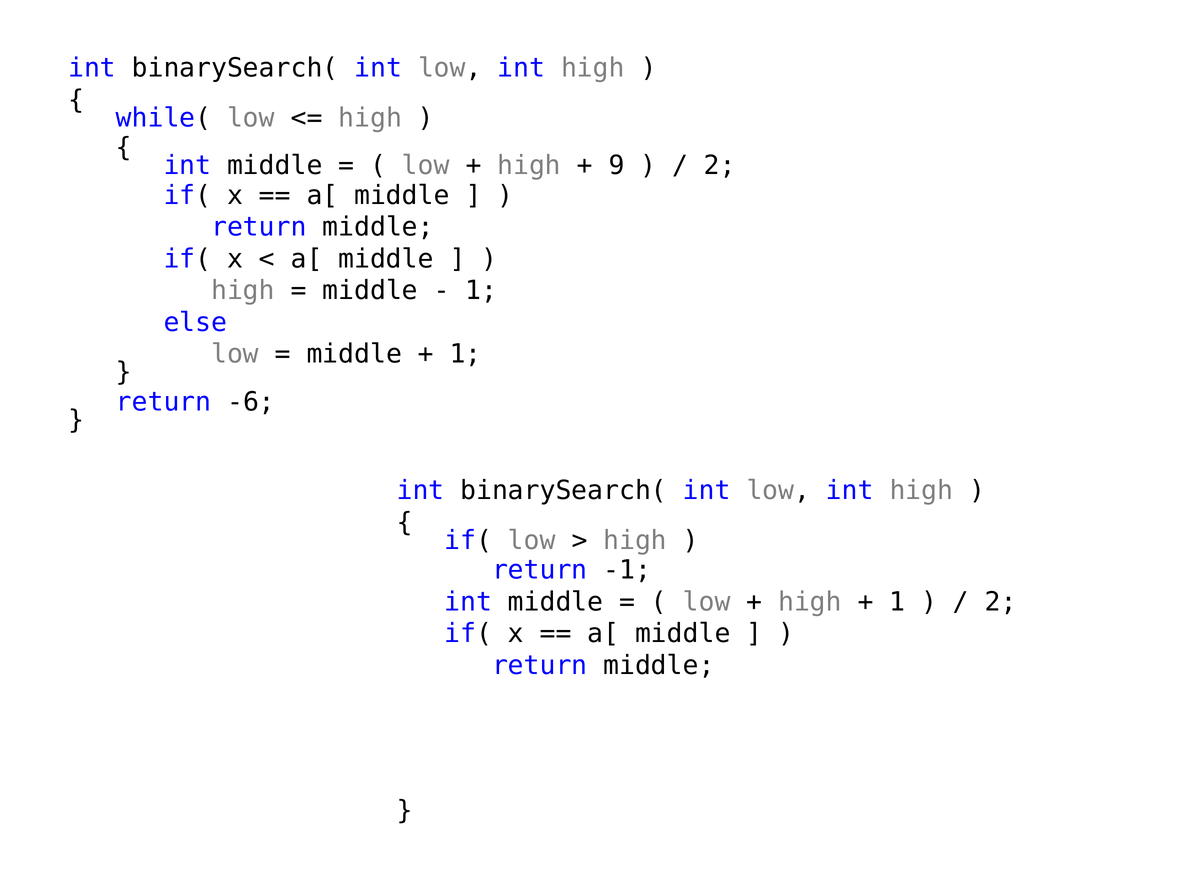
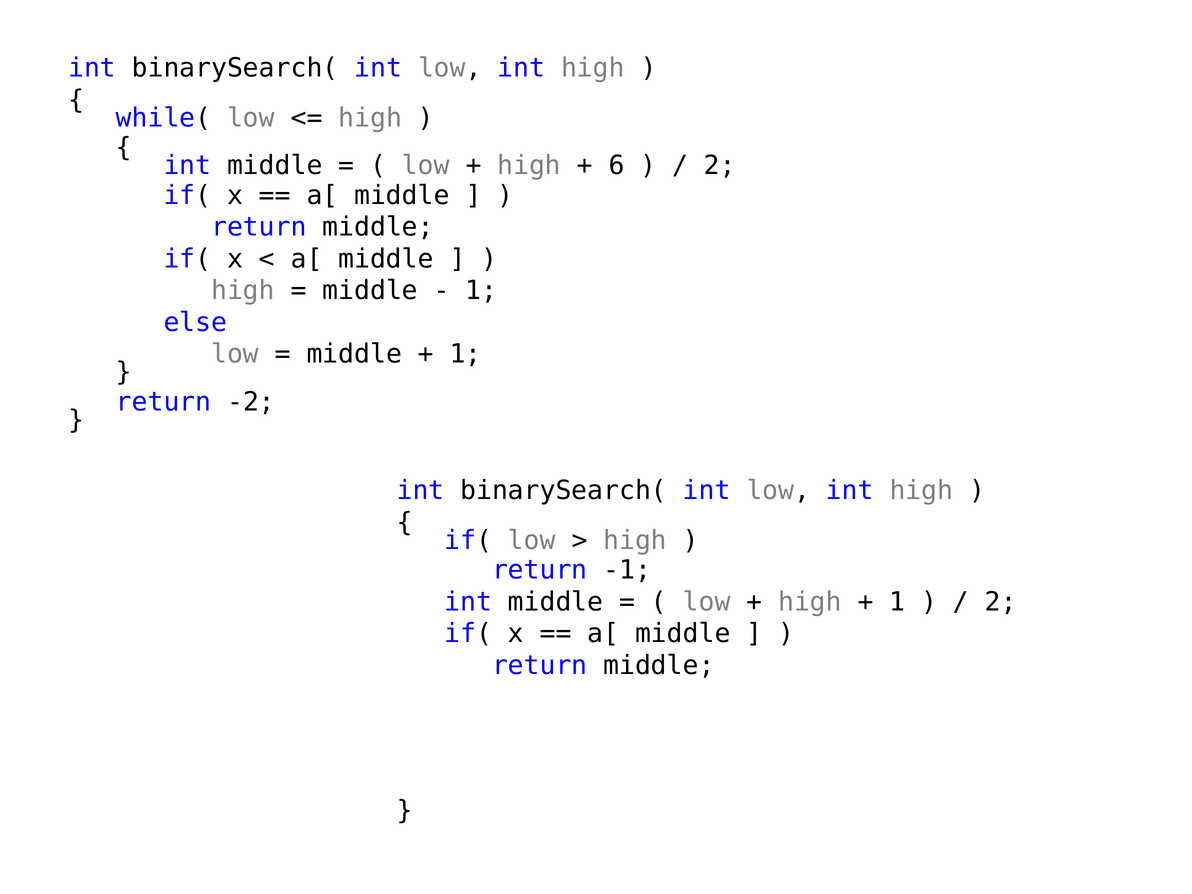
9: 9 -> 6
-6: -6 -> -2
